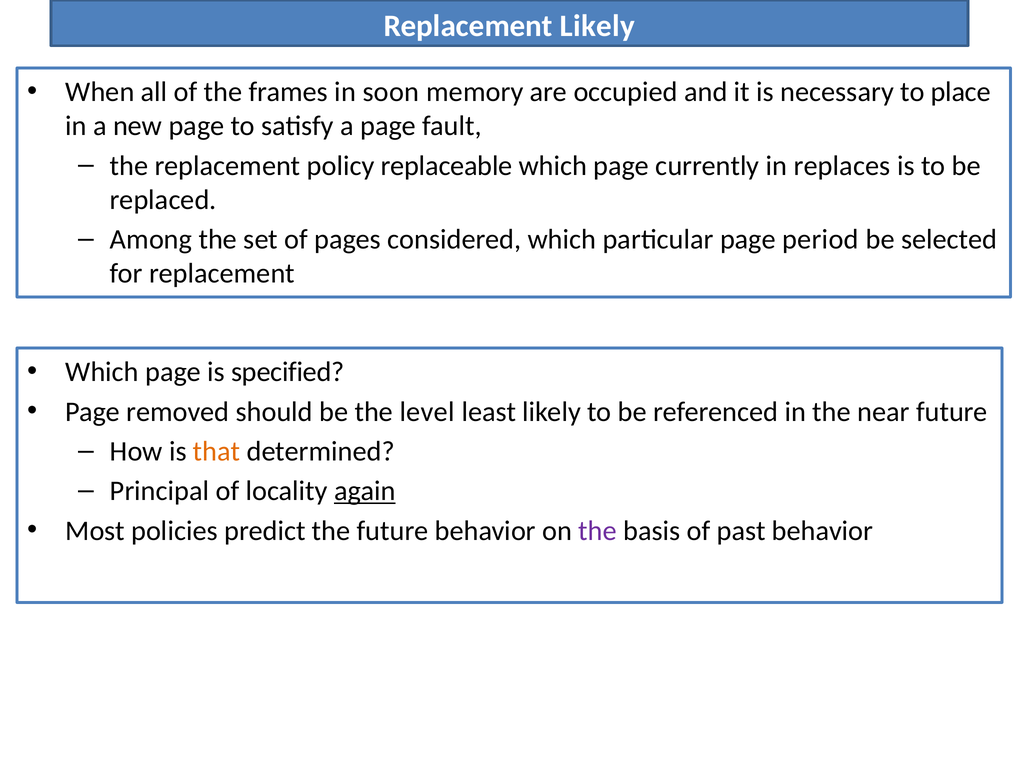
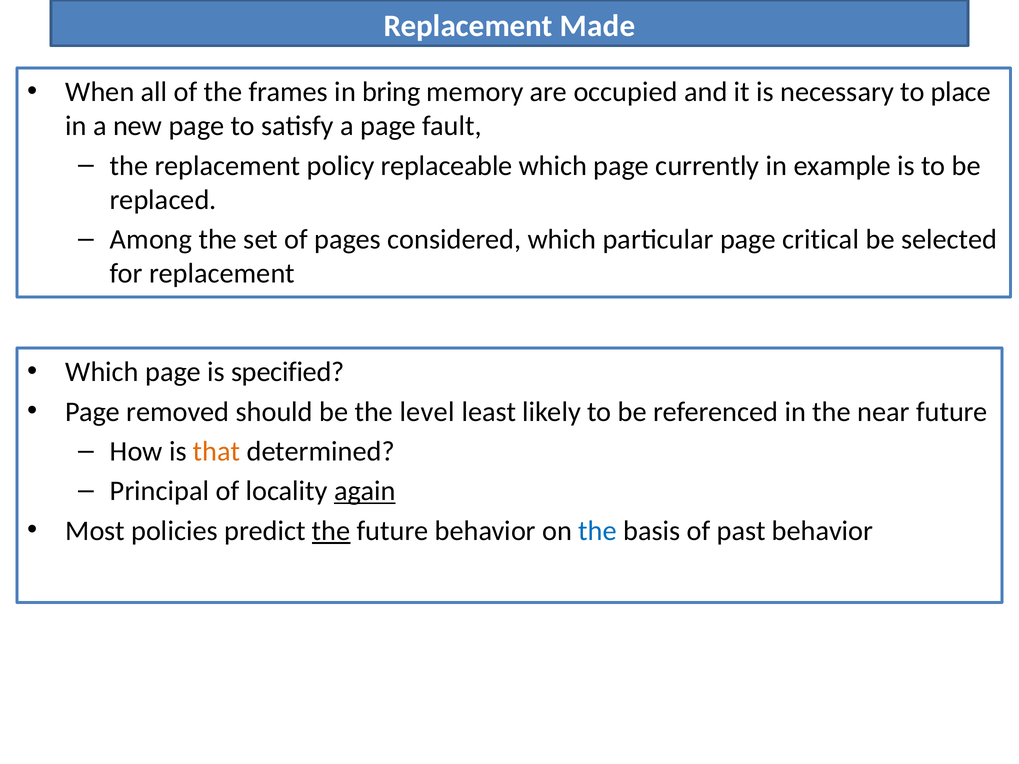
Replacement Likely: Likely -> Made
soon: soon -> bring
replaces: replaces -> example
period: period -> critical
the at (331, 531) underline: none -> present
the at (598, 531) colour: purple -> blue
